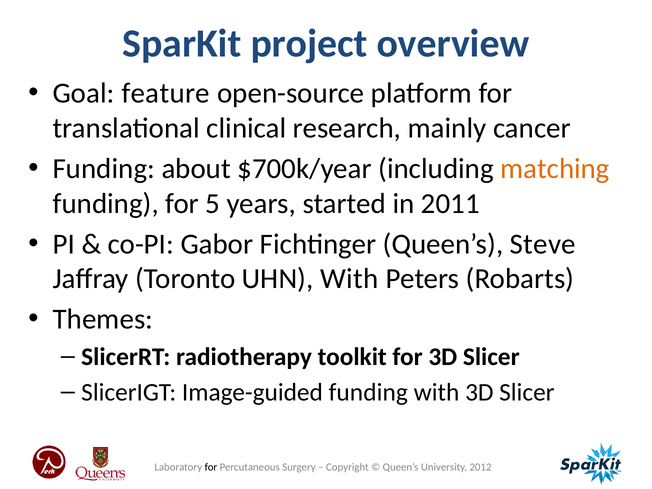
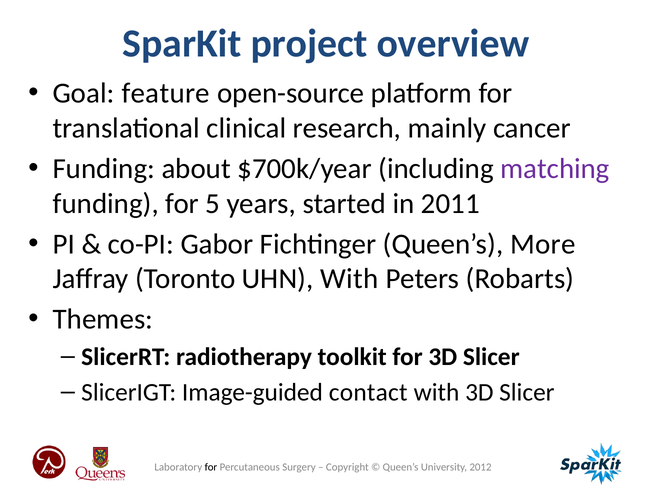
matching colour: orange -> purple
Steve: Steve -> More
Image-guided funding: funding -> contact
